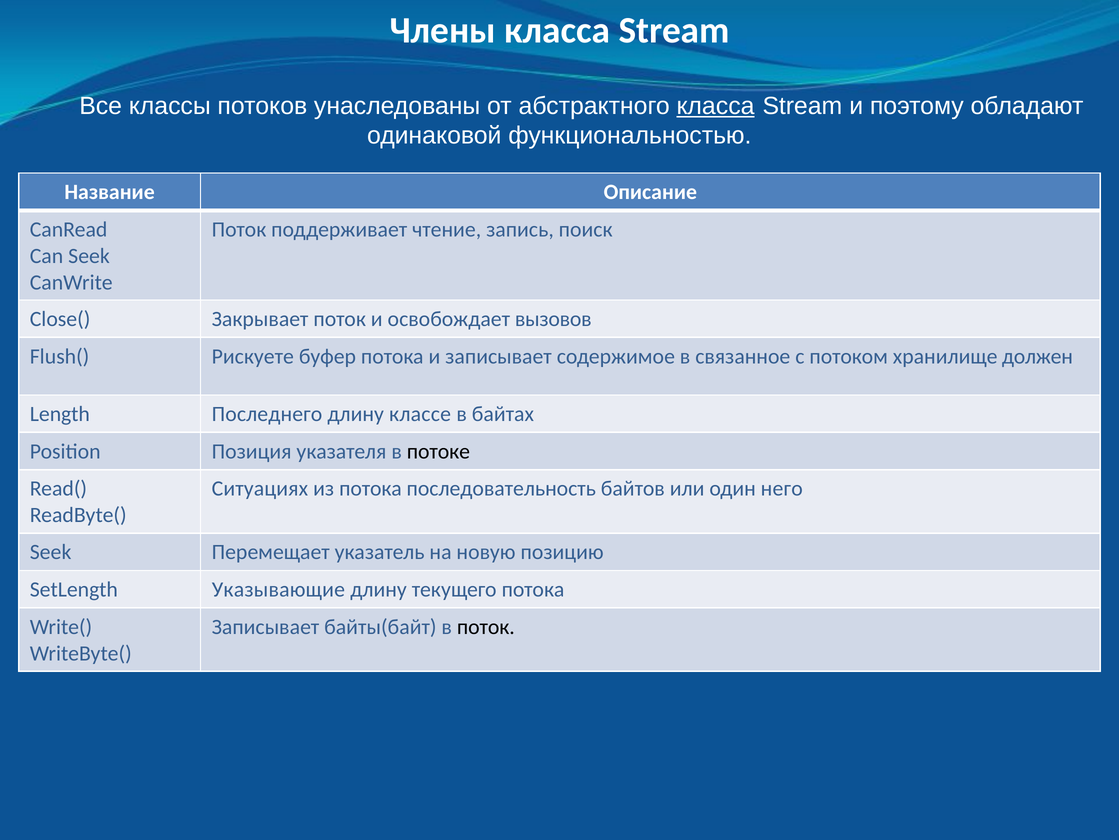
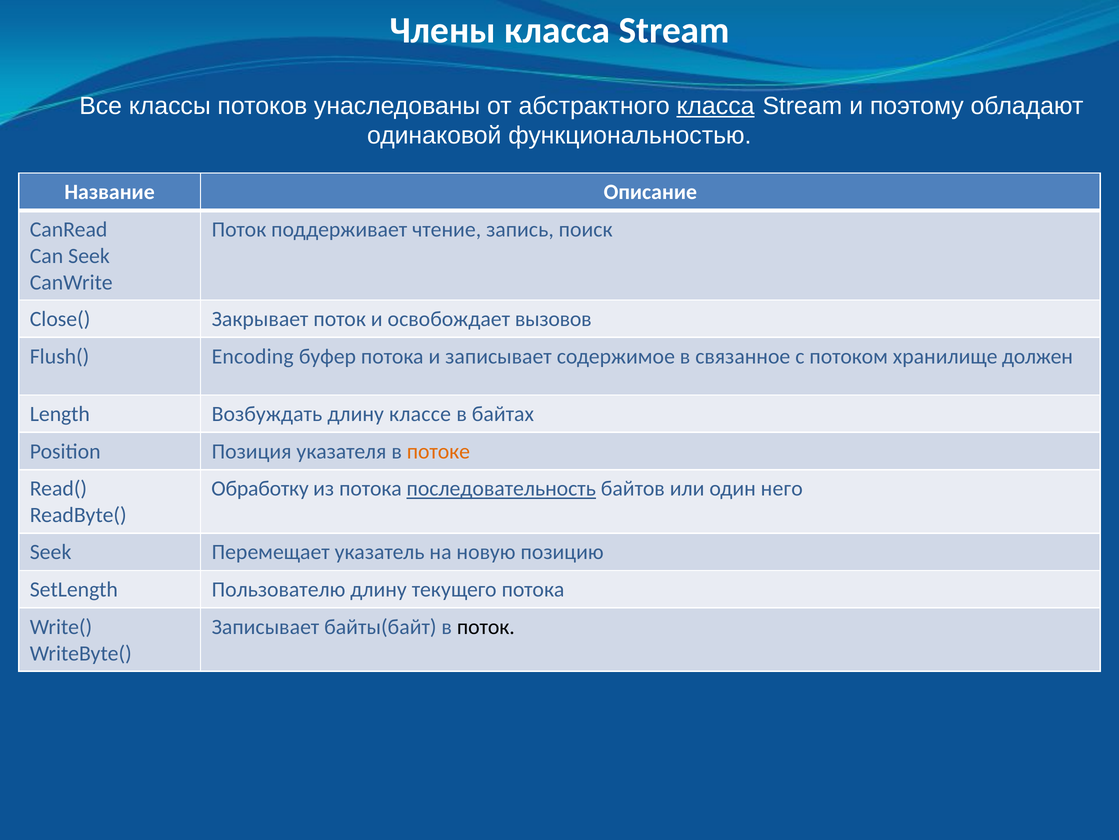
Рискуете: Рискуете -> Encoding
Последнего: Последнего -> Возбуждать
потоке colour: black -> orange
Ситуациях: Ситуациях -> Обработку
последовательность underline: none -> present
Указывающие: Указывающие -> Пользователю
